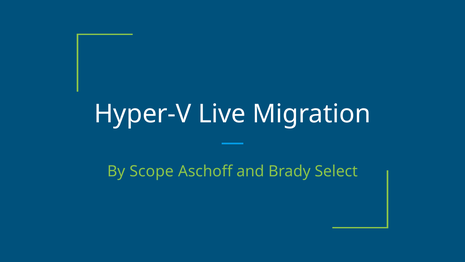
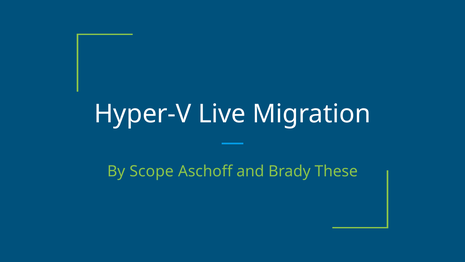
Select: Select -> These
